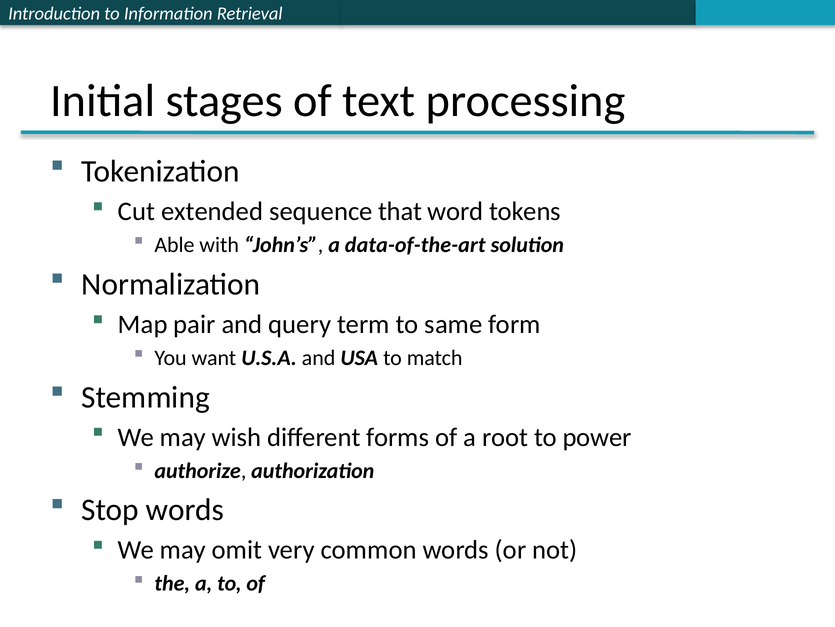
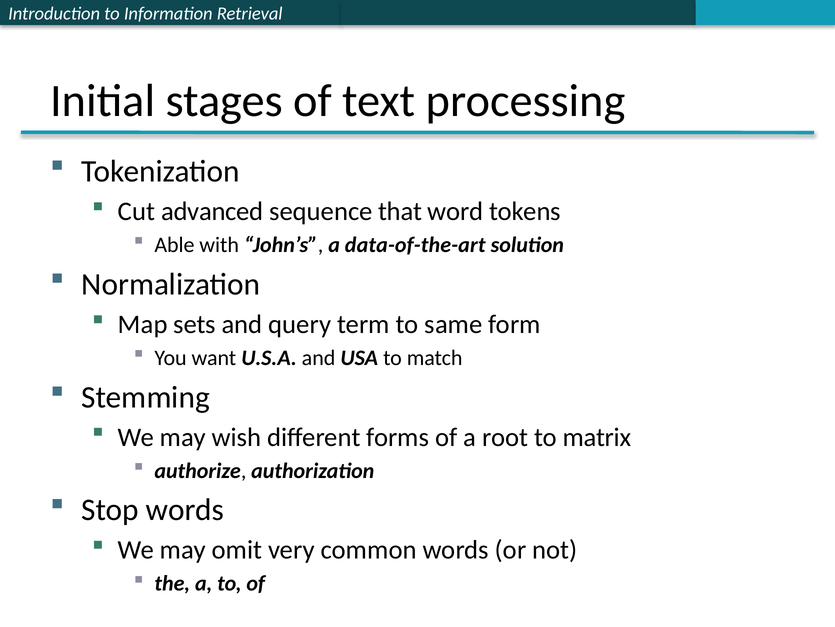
extended: extended -> advanced
pair: pair -> sets
power: power -> matrix
